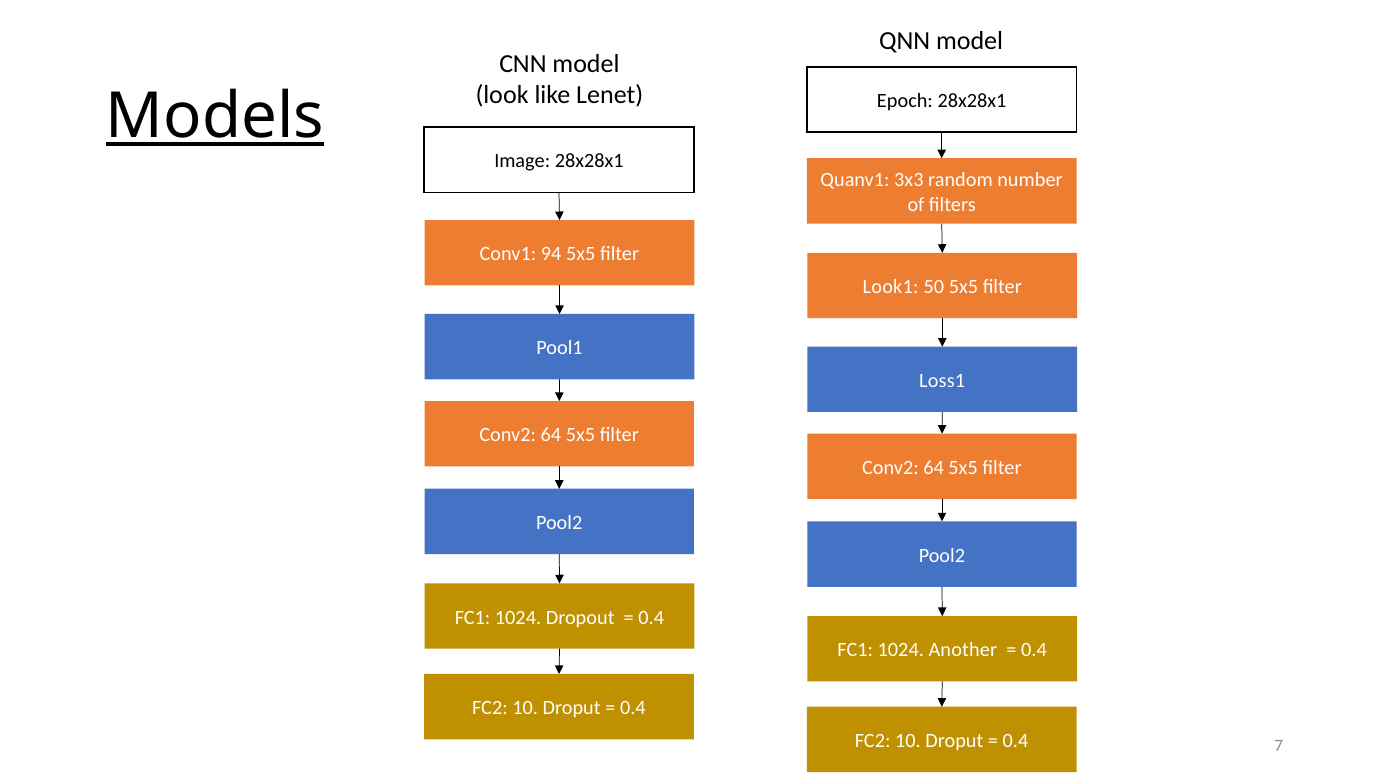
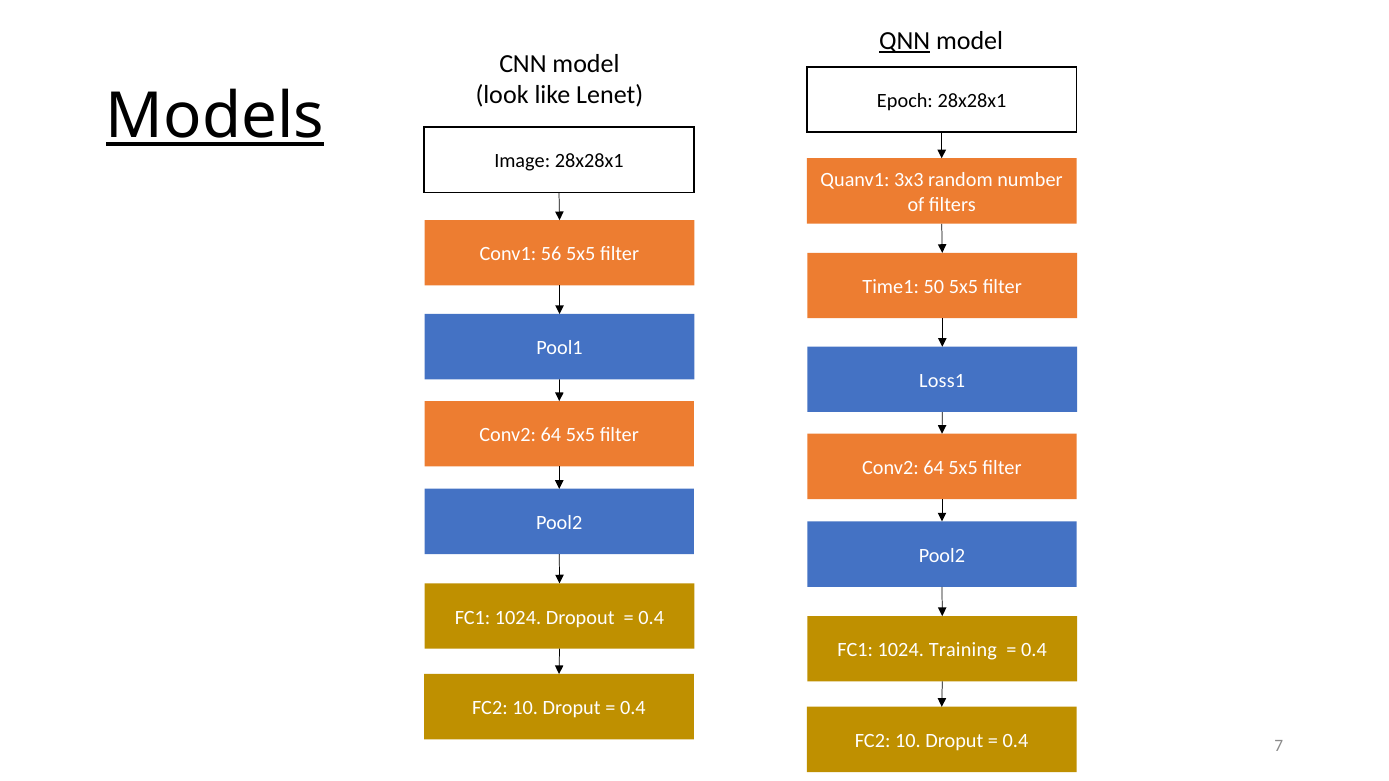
QNN underline: none -> present
94: 94 -> 56
Look1: Look1 -> Time1
Another: Another -> Training
